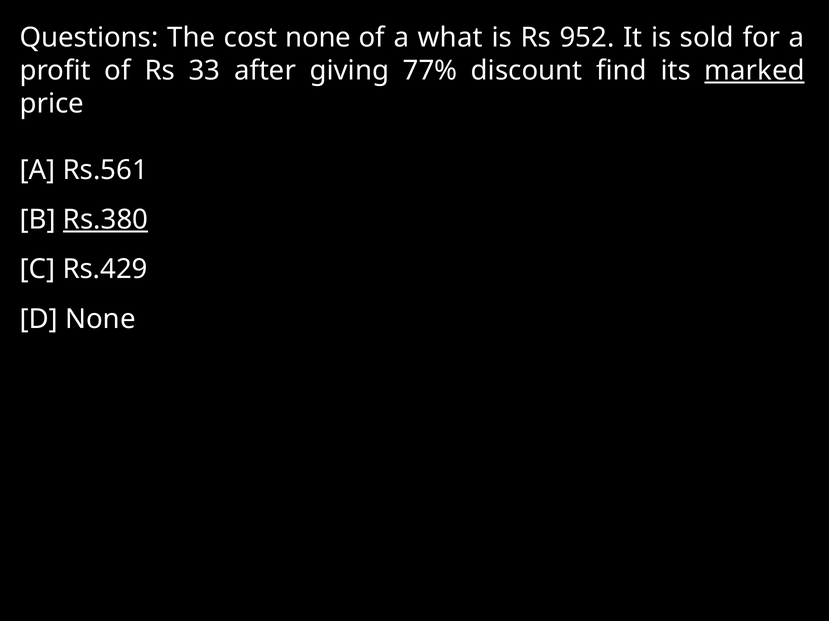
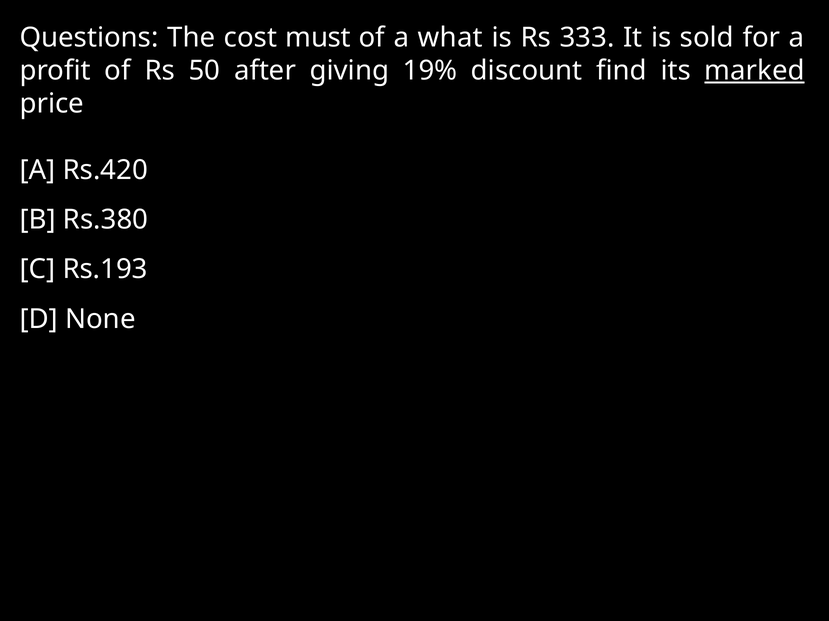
cost none: none -> must
952: 952 -> 333
33: 33 -> 50
77%: 77% -> 19%
Rs.561: Rs.561 -> Rs.420
Rs.380 underline: present -> none
Rs.429: Rs.429 -> Rs.193
